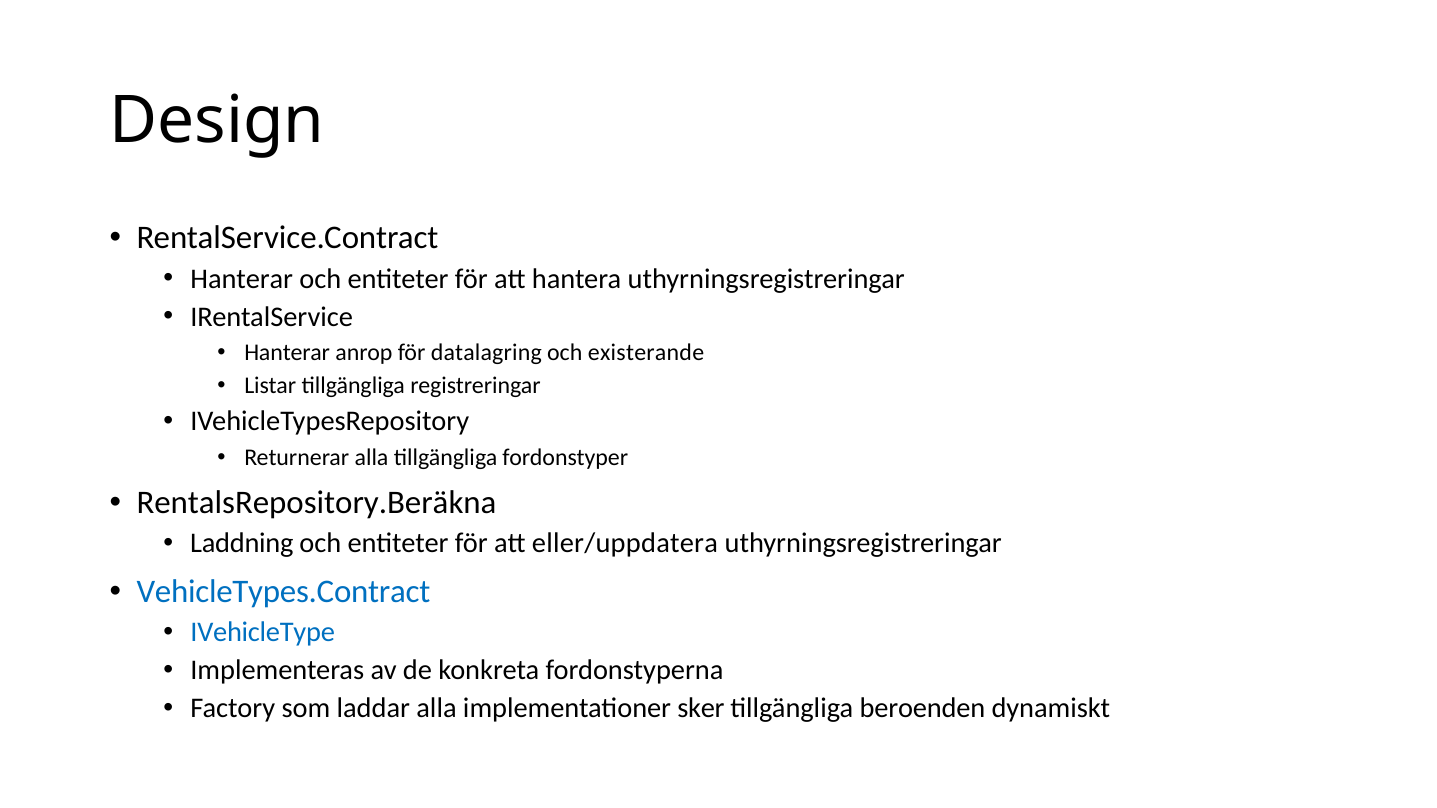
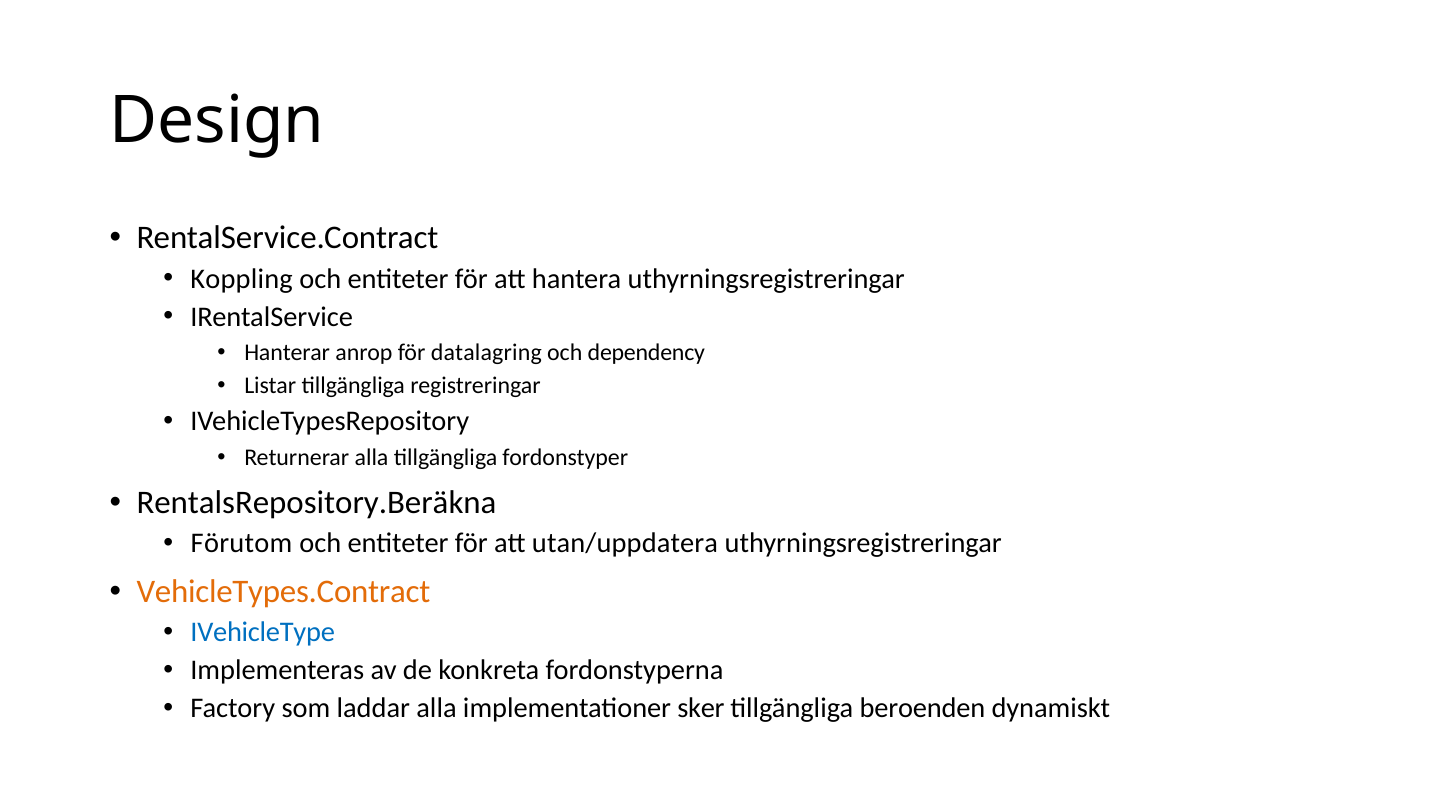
Hanterar at (242, 279): Hanterar -> Koppling
existerande: existerande -> dependency
Laddning: Laddning -> Förutom
eller/uppdatera: eller/uppdatera -> utan/uppdatera
VehicleTypes.Contract colour: blue -> orange
